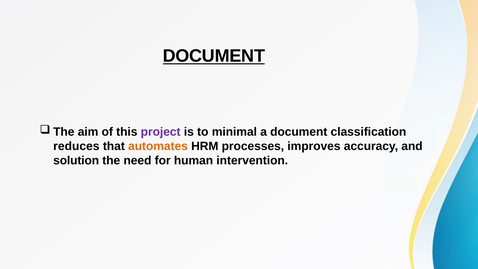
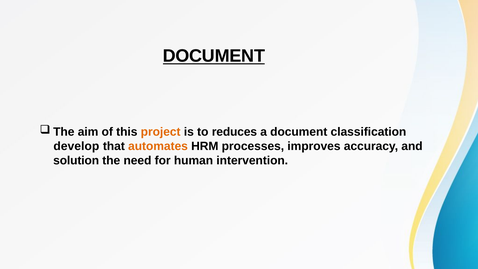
project colour: purple -> orange
minimal: minimal -> reduces
reduces: reduces -> develop
